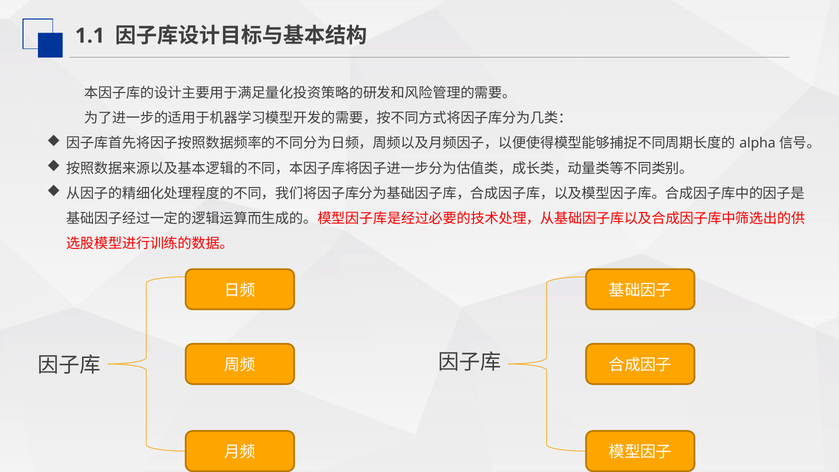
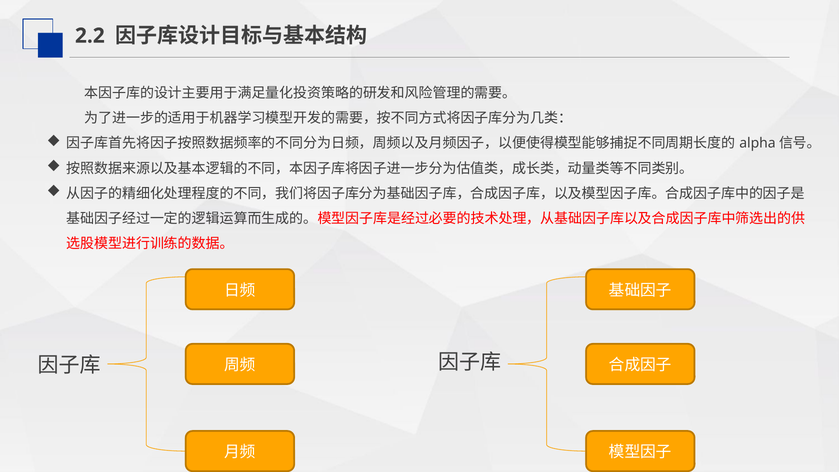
1.1: 1.1 -> 2.2
